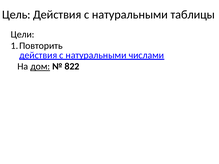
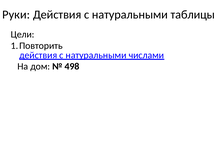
Цель: Цель -> Руки
дом underline: present -> none
822: 822 -> 498
